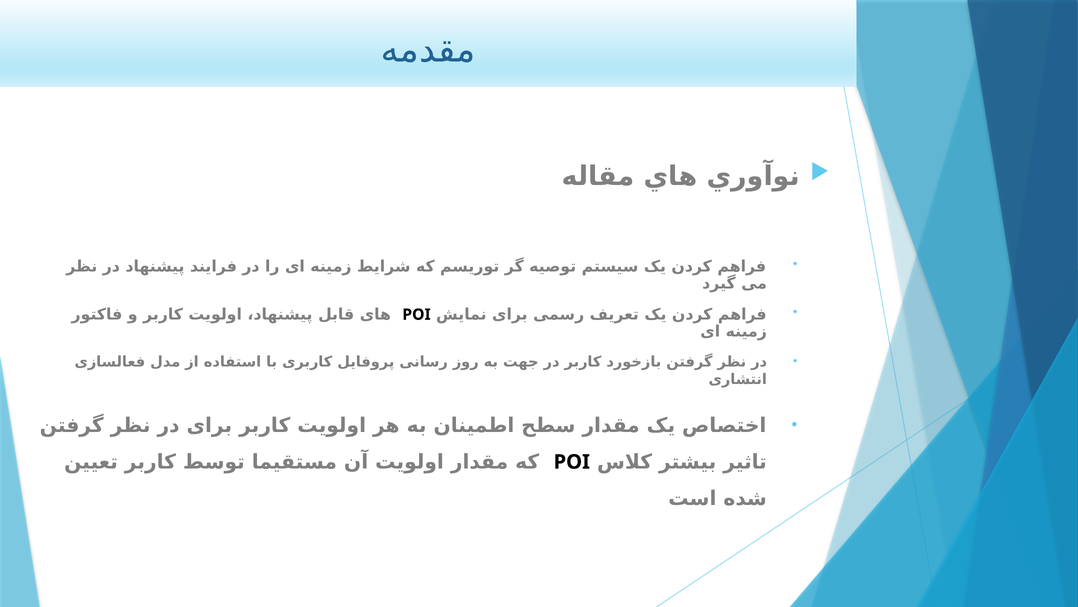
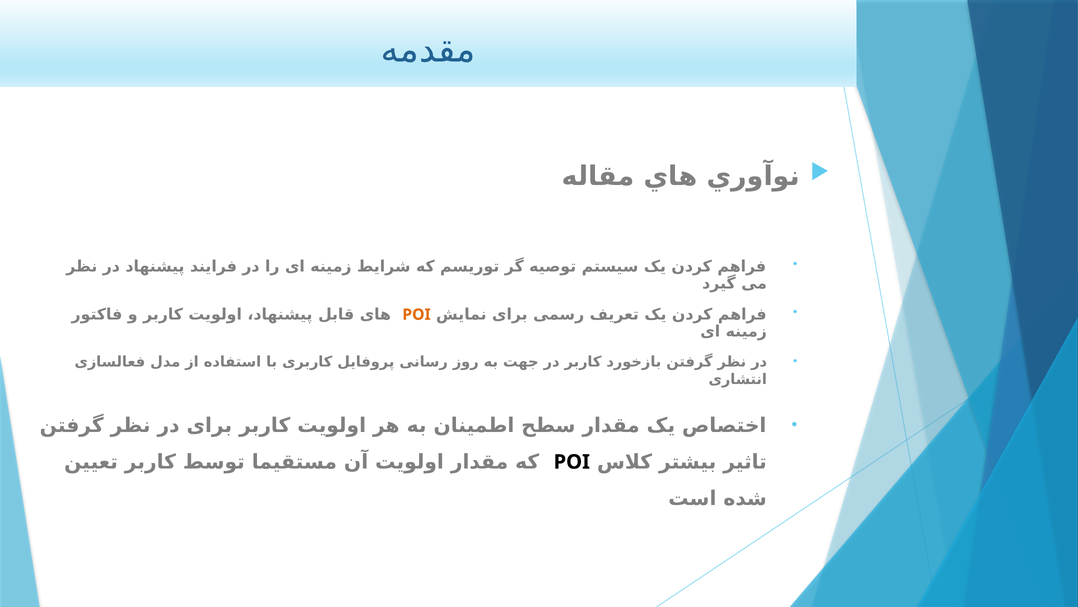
POI at (416, 314) colour: black -> orange
